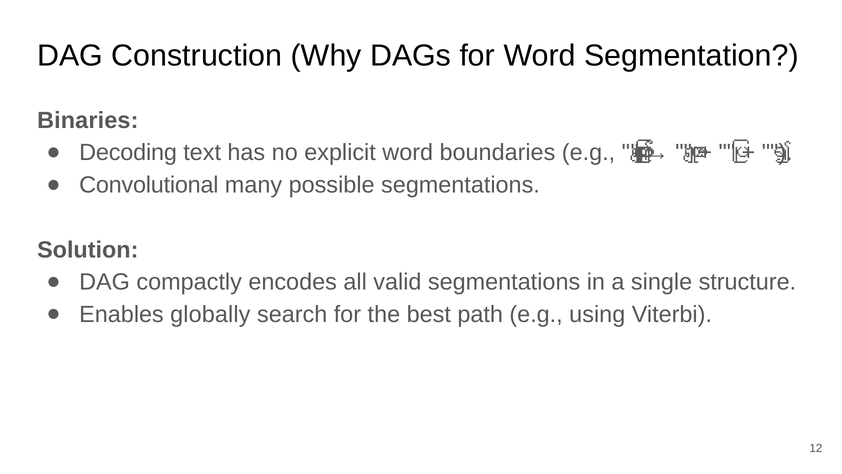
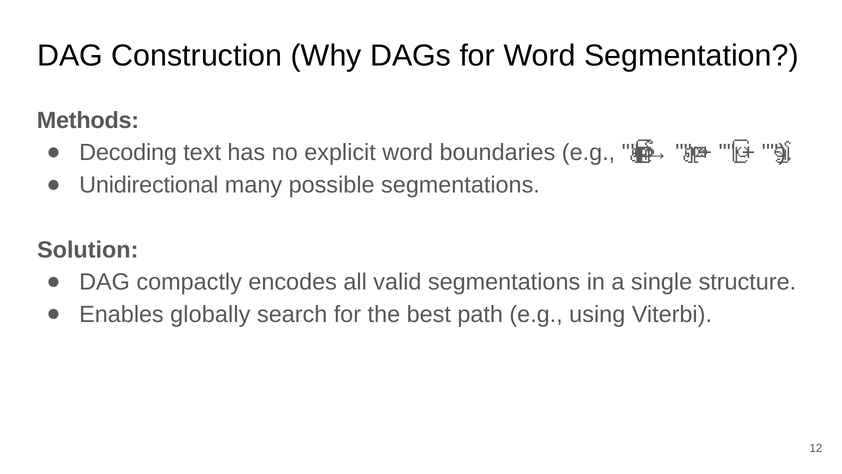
Binaries: Binaries -> Methods
Convolutional: Convolutional -> Unidirectional
